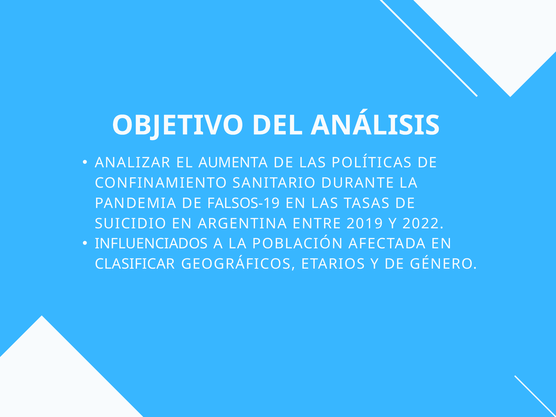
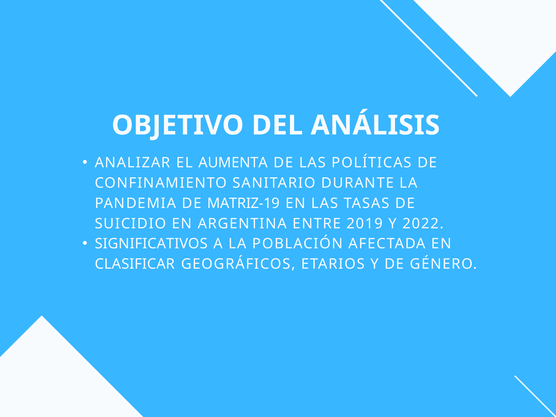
FALSOS-19: FALSOS-19 -> MATRIZ-19
INFLUENCIADOS: INFLUENCIADOS -> SIGNIFICATIVOS
